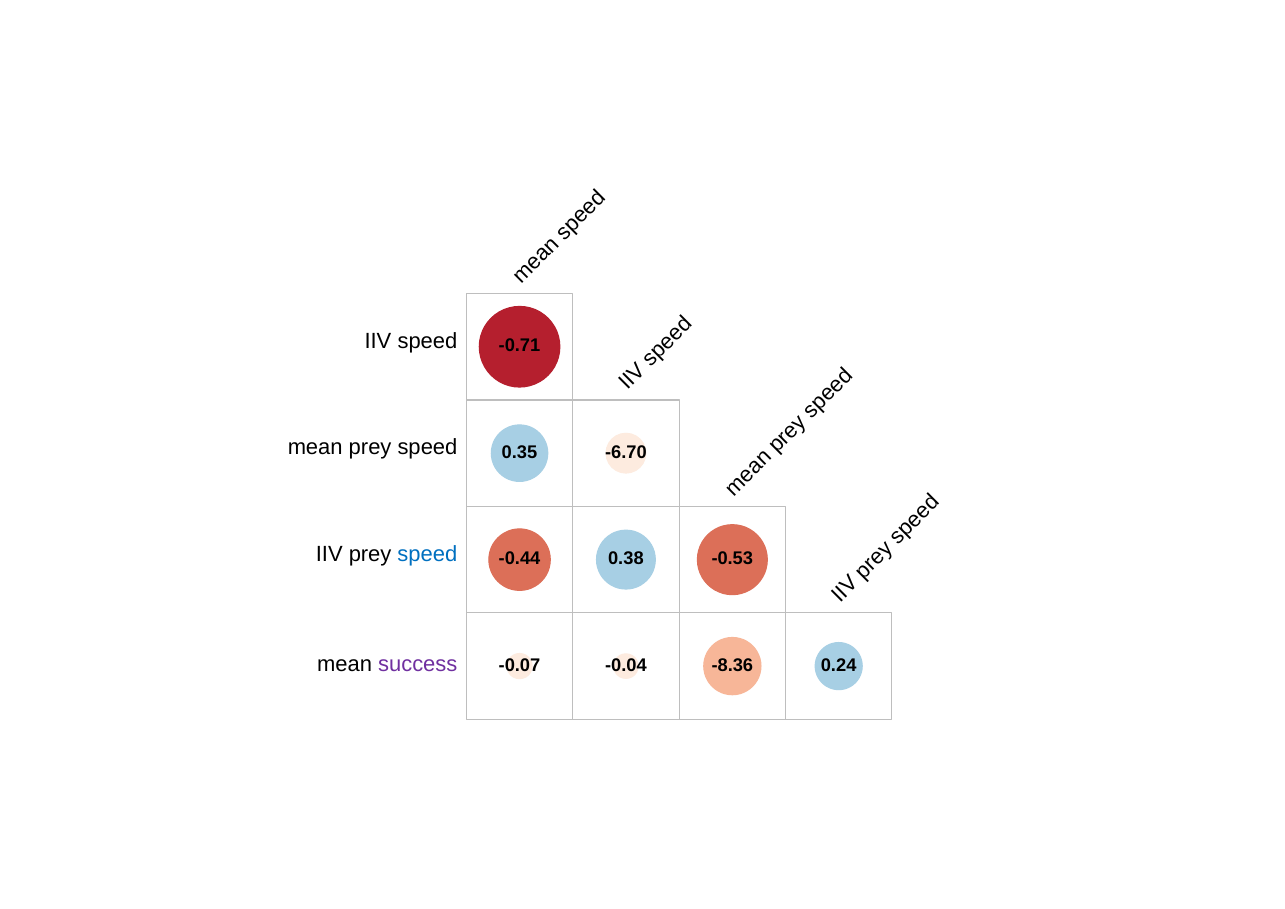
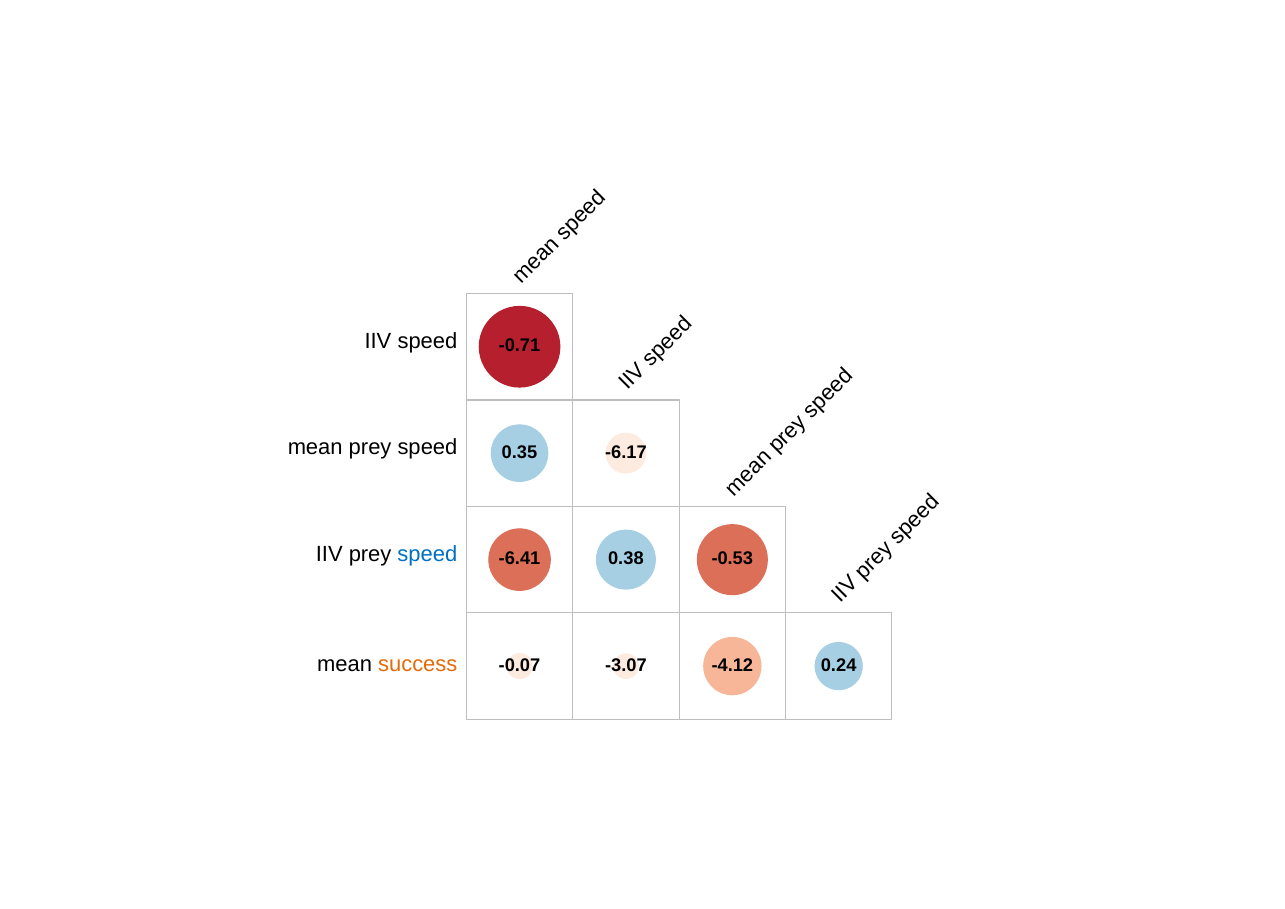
-6.70: -6.70 -> -6.17
-0.44: -0.44 -> -6.41
success colour: purple -> orange
-0.04: -0.04 -> -3.07
-8.36: -8.36 -> -4.12
